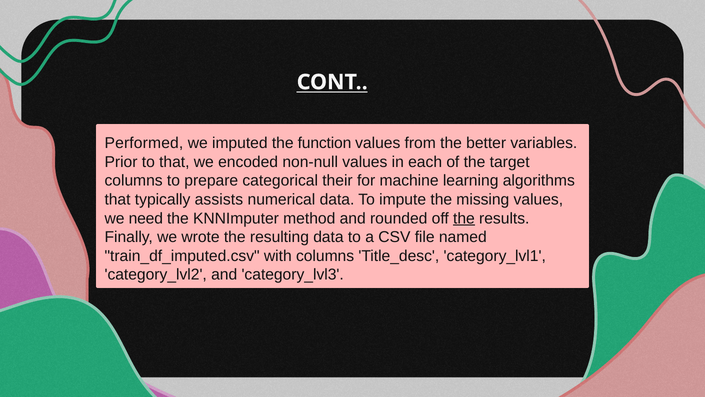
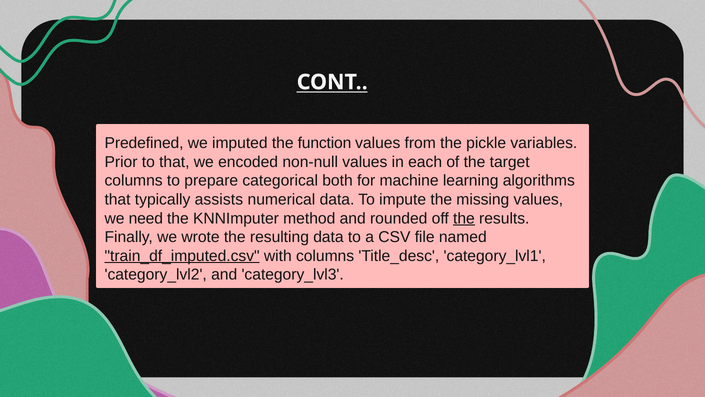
Performed: Performed -> Predefined
better: better -> pickle
their: their -> both
train_df_imputed.csv underline: none -> present
